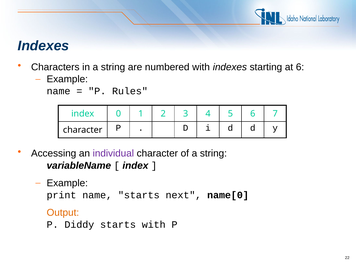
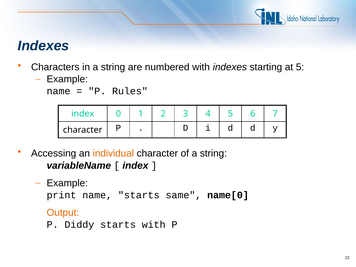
at 6: 6 -> 5
individual colour: purple -> orange
next: next -> same
